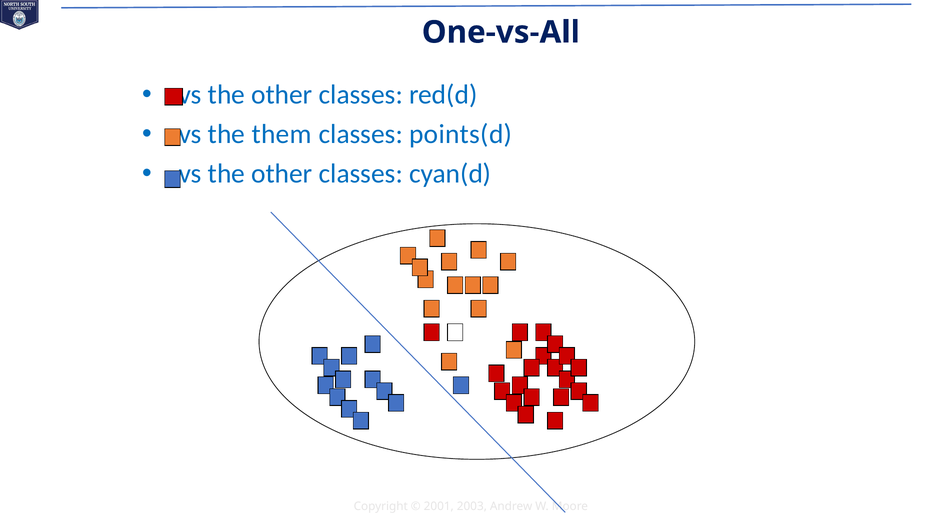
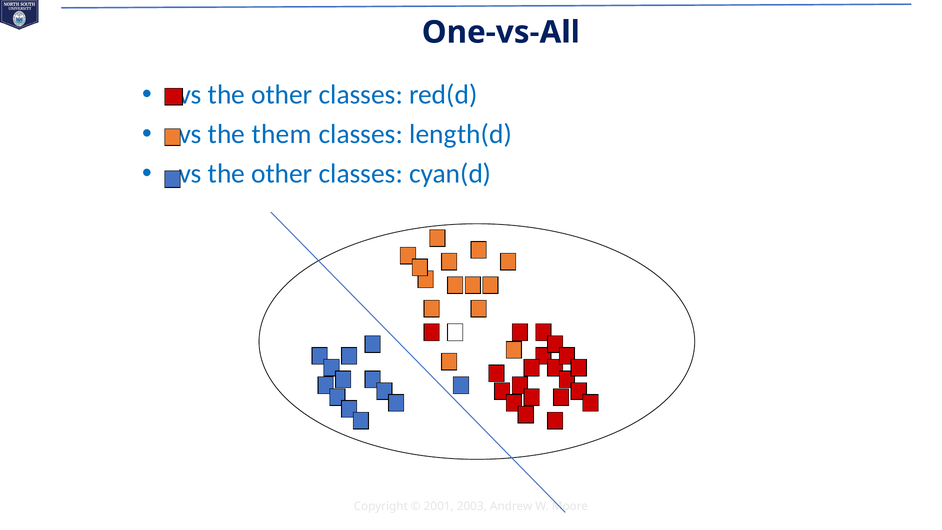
points(d: points(d -> length(d
